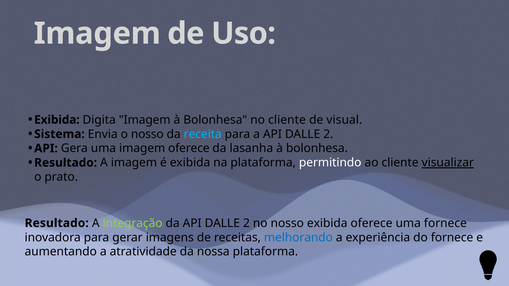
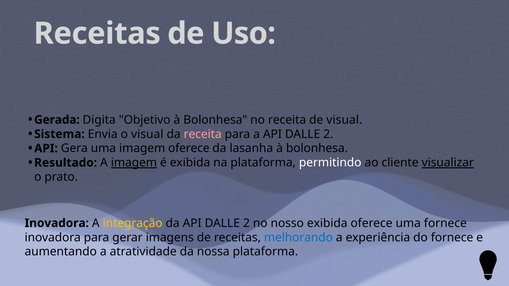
Imagem at (97, 34): Imagem -> Receitas
Exibida at (57, 120): Exibida -> Gerada
Digita Imagem: Imagem -> Objetivo
no cliente: cliente -> receita
o nosso: nosso -> visual
receita at (203, 134) colour: light blue -> pink
imagem at (134, 163) underline: none -> present
Resultado at (57, 223): Resultado -> Inovadora
integração colour: light green -> yellow
